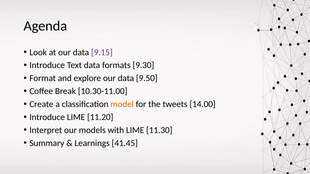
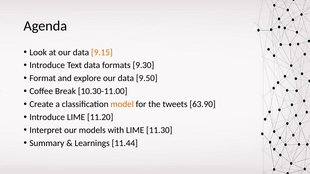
9.15 colour: purple -> orange
14.00: 14.00 -> 63.90
41.45: 41.45 -> 11.44
